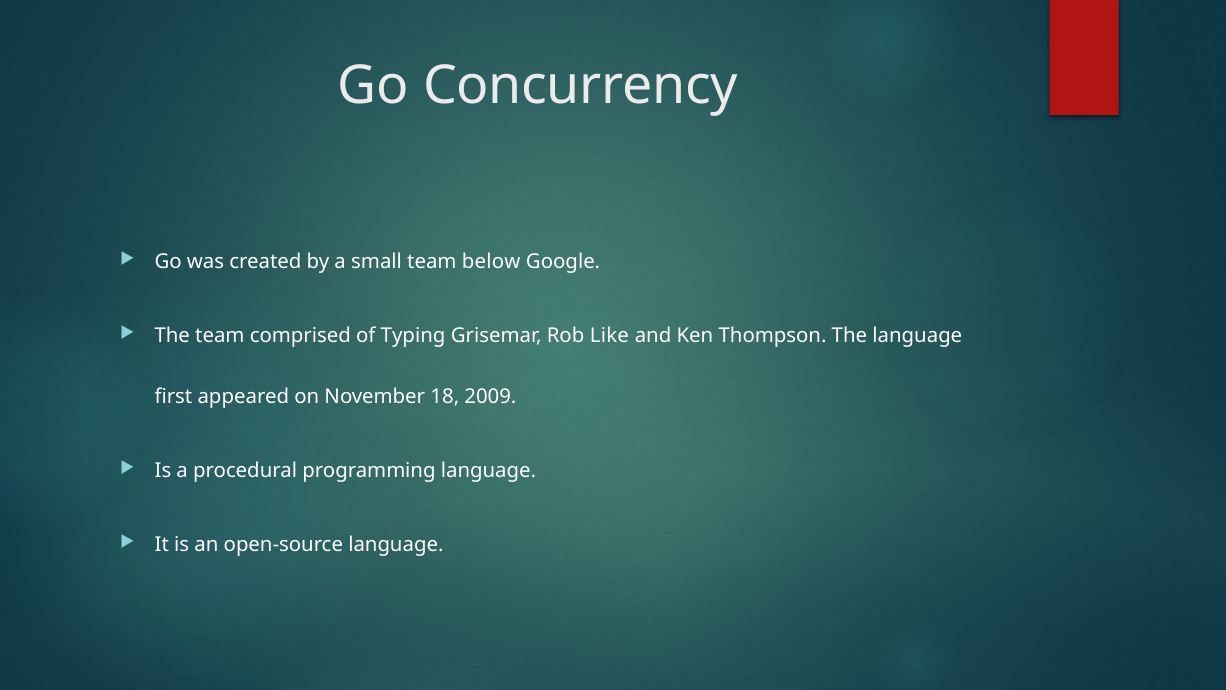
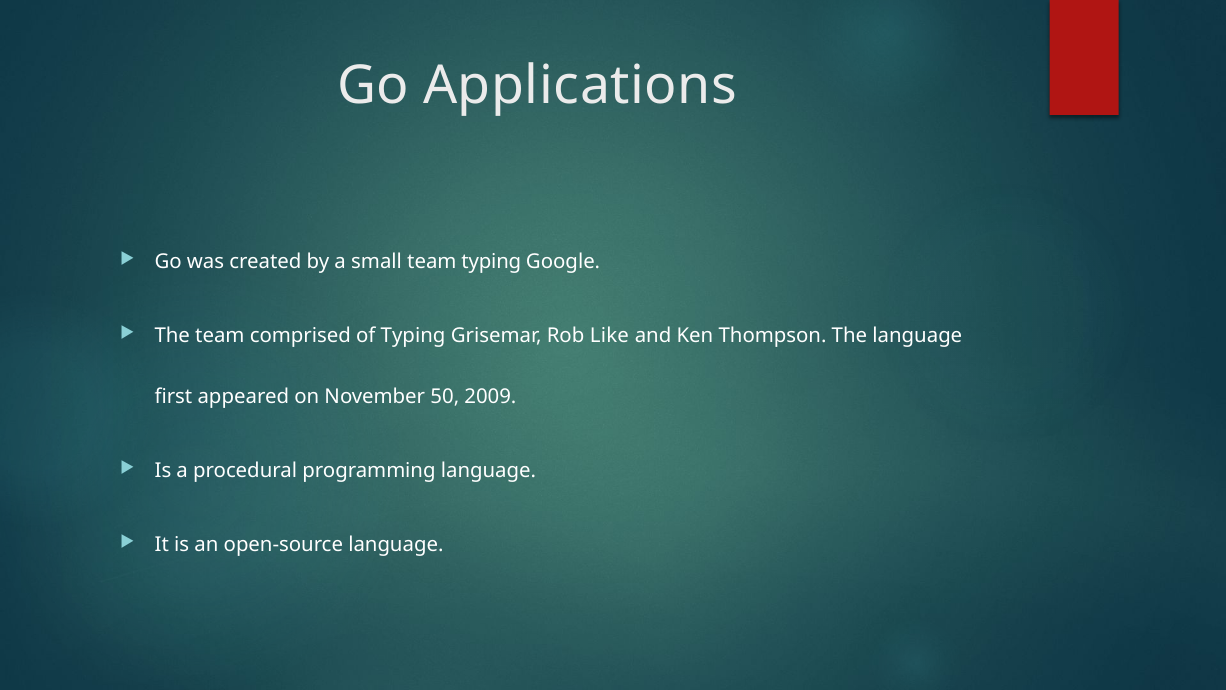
Concurrency: Concurrency -> Applications
team below: below -> typing
18: 18 -> 50
